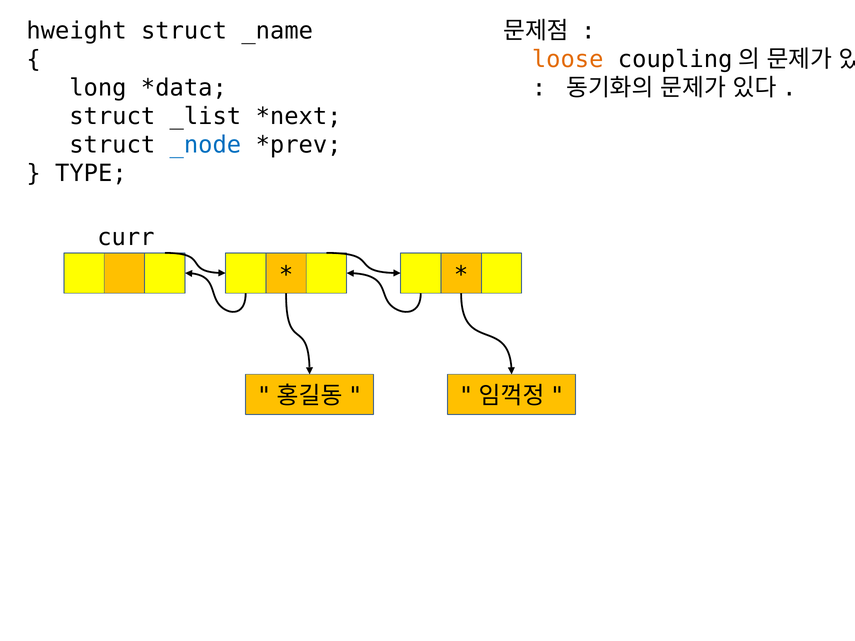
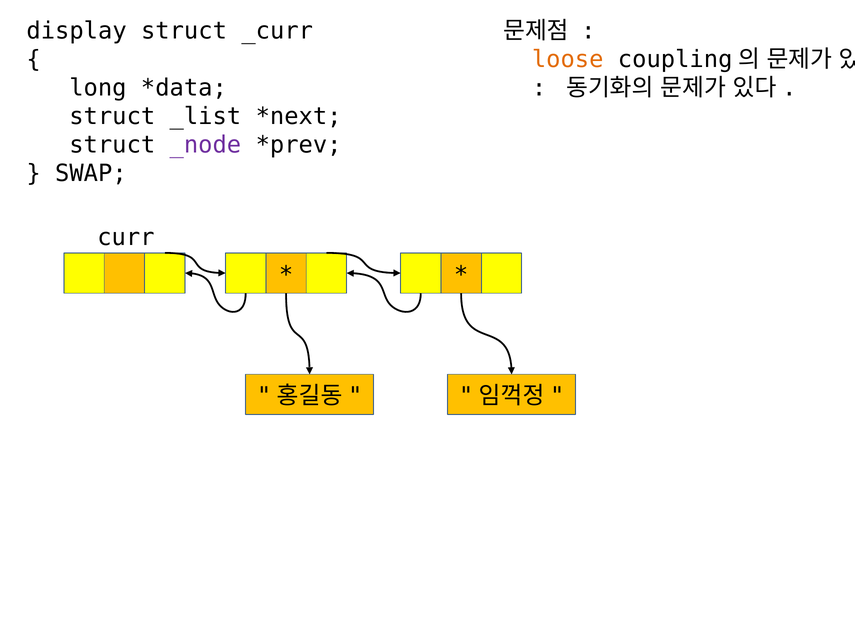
hweight: hweight -> display
_name: _name -> _curr
_node colour: blue -> purple
TYPE: TYPE -> SWAP
